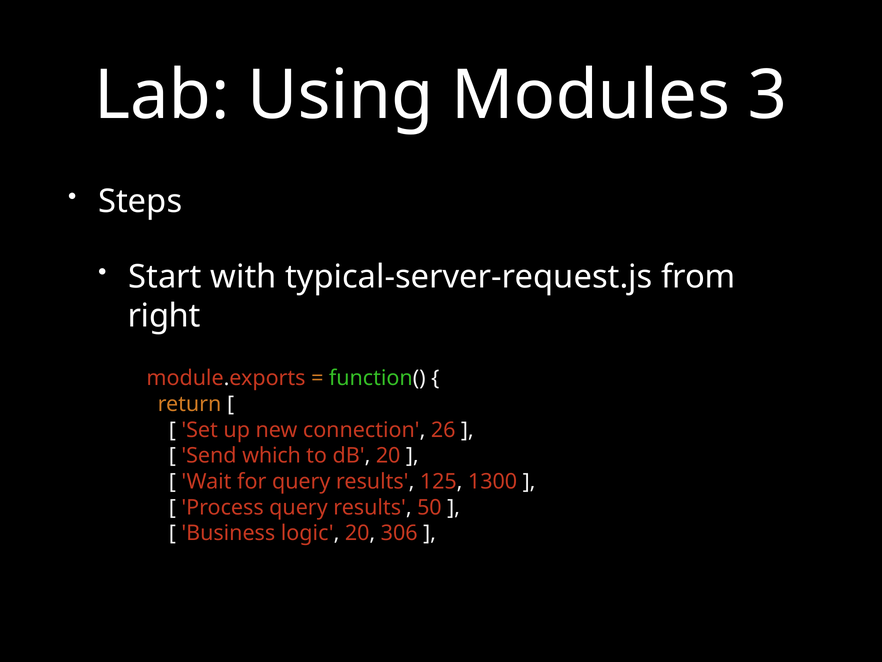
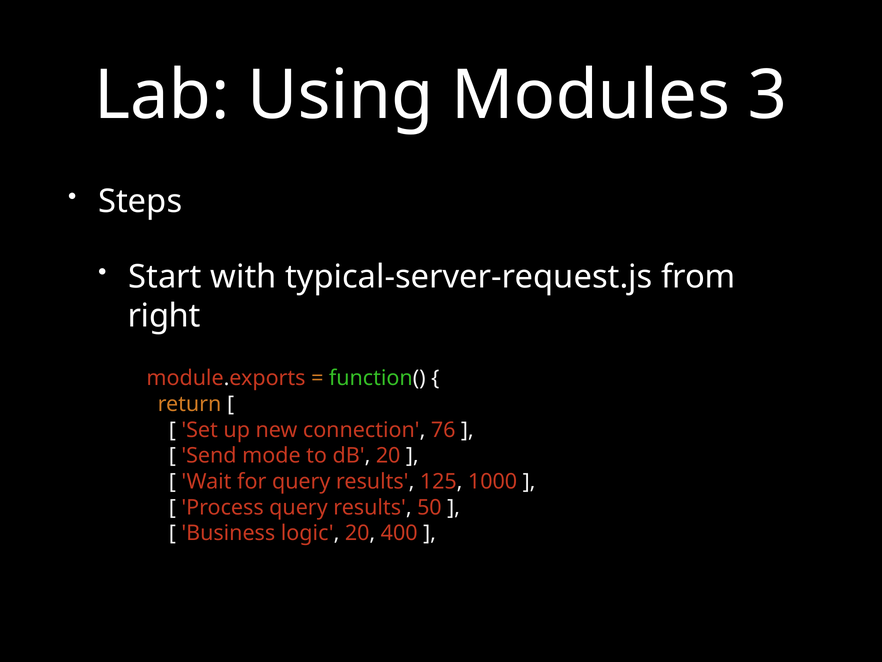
26: 26 -> 76
which: which -> mode
1300: 1300 -> 1000
306: 306 -> 400
